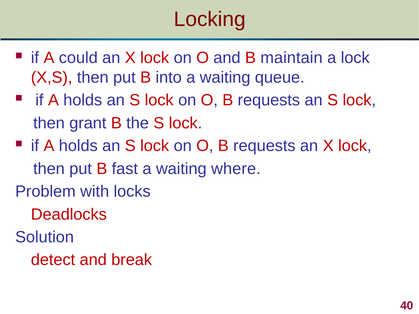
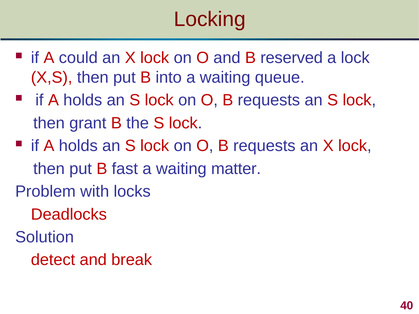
maintain: maintain -> reserved
where: where -> matter
